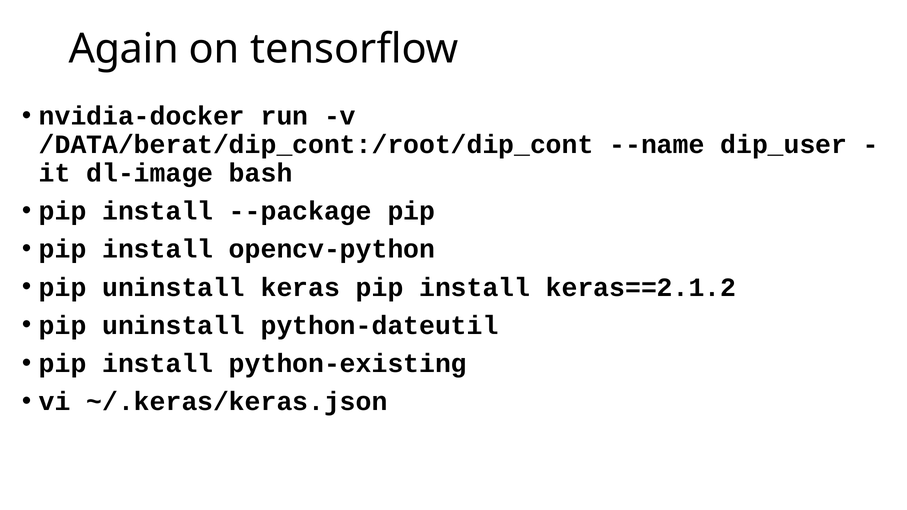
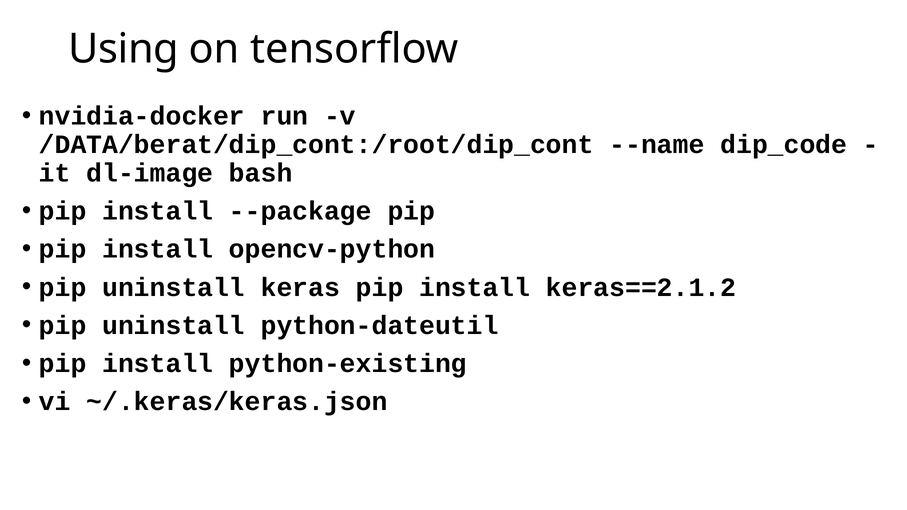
Again: Again -> Using
dip_user: dip_user -> dip_code
